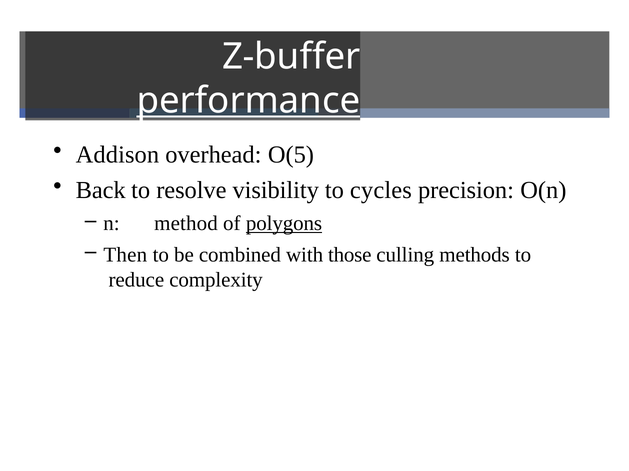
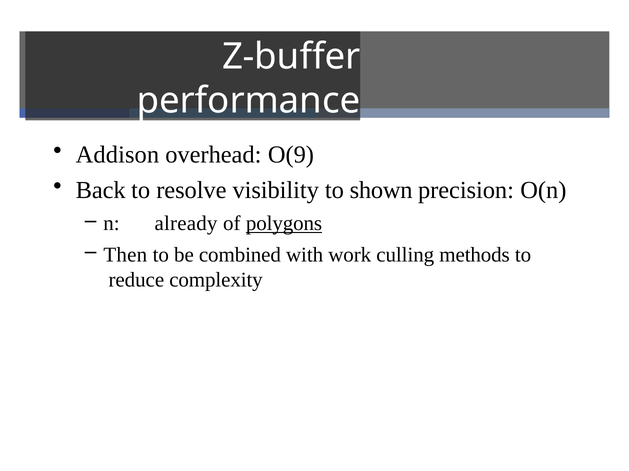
performance underline: present -> none
O(5: O(5 -> O(9
cycles: cycles -> shown
method: method -> already
those: those -> work
